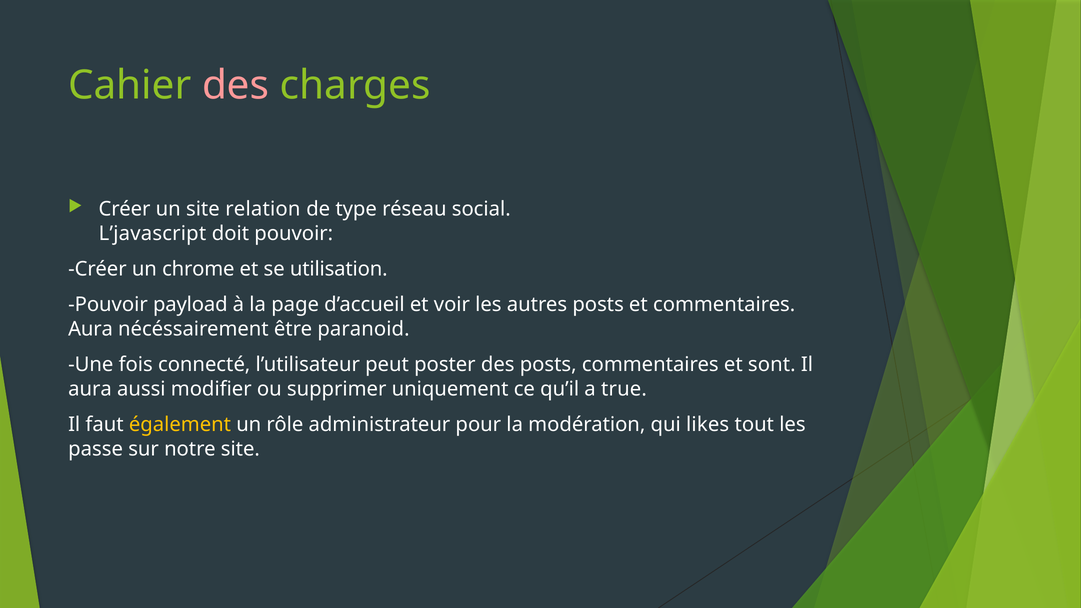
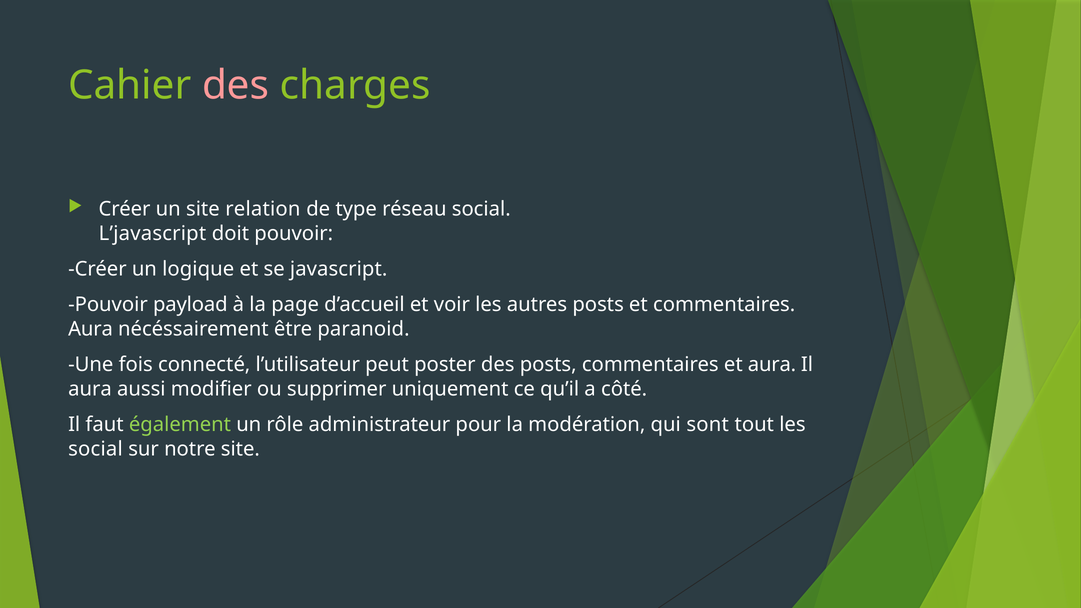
chrome: chrome -> logique
utilisation: utilisation -> javascript
et sont: sont -> aura
true: true -> côté
également colour: yellow -> light green
likes: likes -> sont
passe at (96, 449): passe -> social
